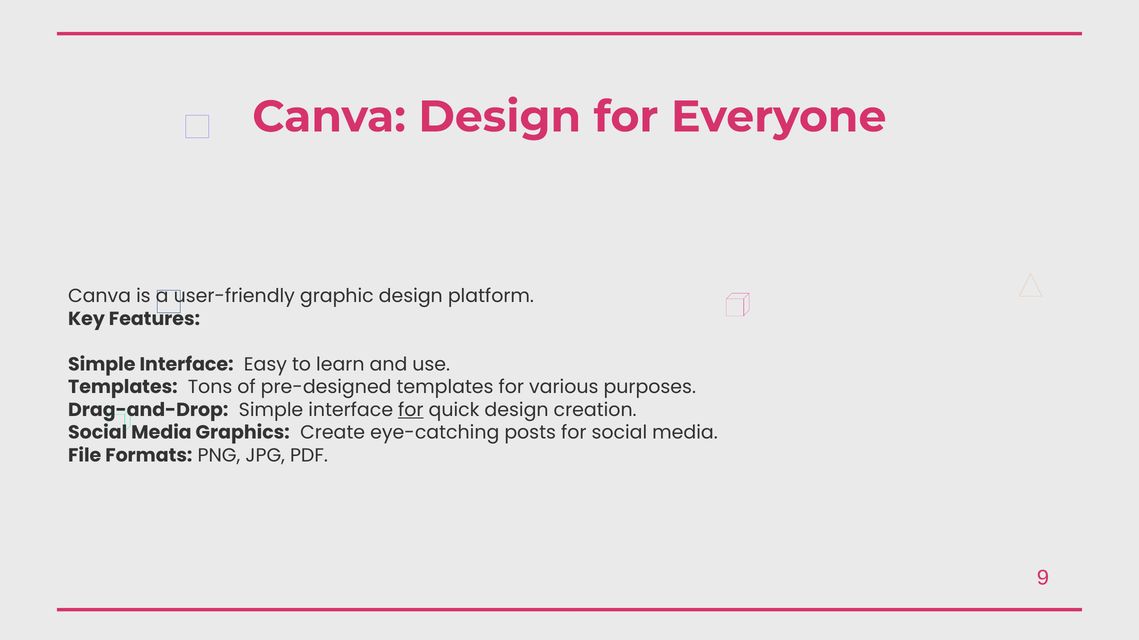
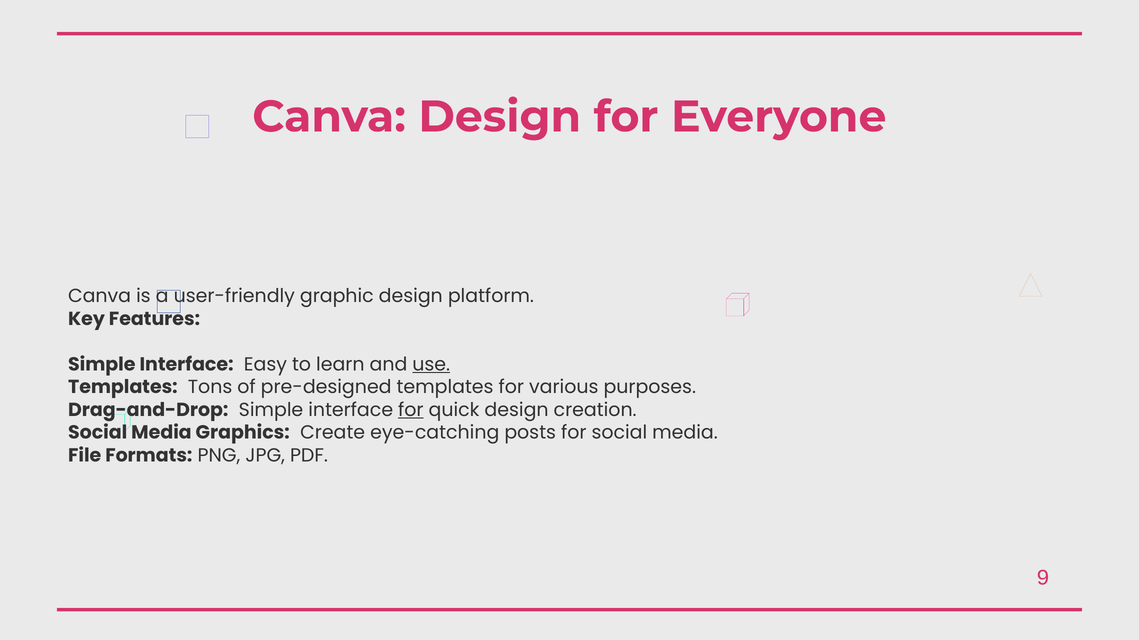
use underline: none -> present
